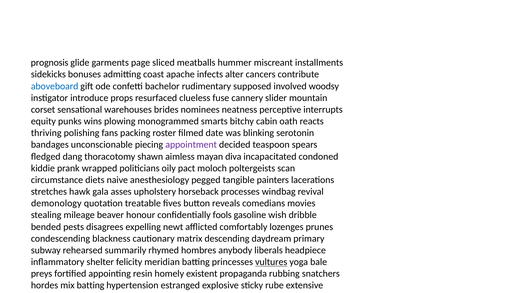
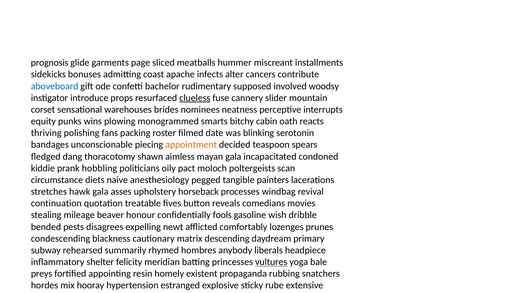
clueless underline: none -> present
appointment colour: purple -> orange
mayan diva: diva -> gala
prank wrapped: wrapped -> hobbling
demonology at (56, 203): demonology -> continuation
mix batting: batting -> hooray
